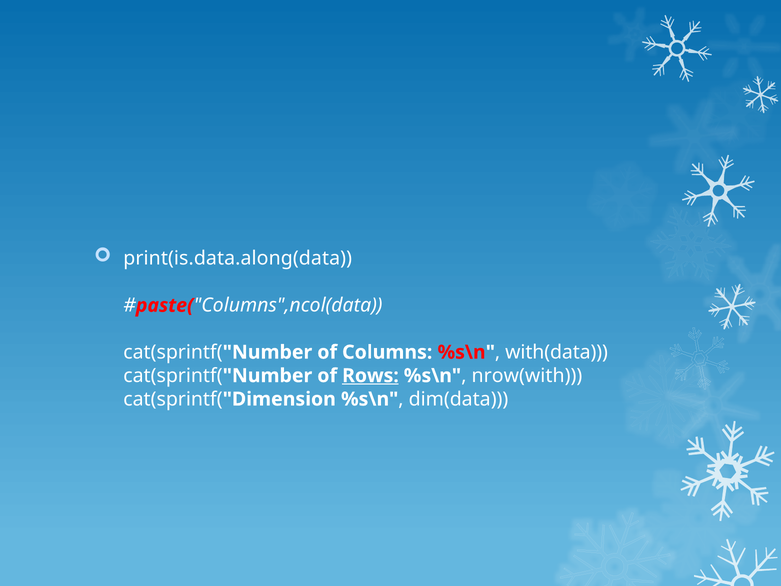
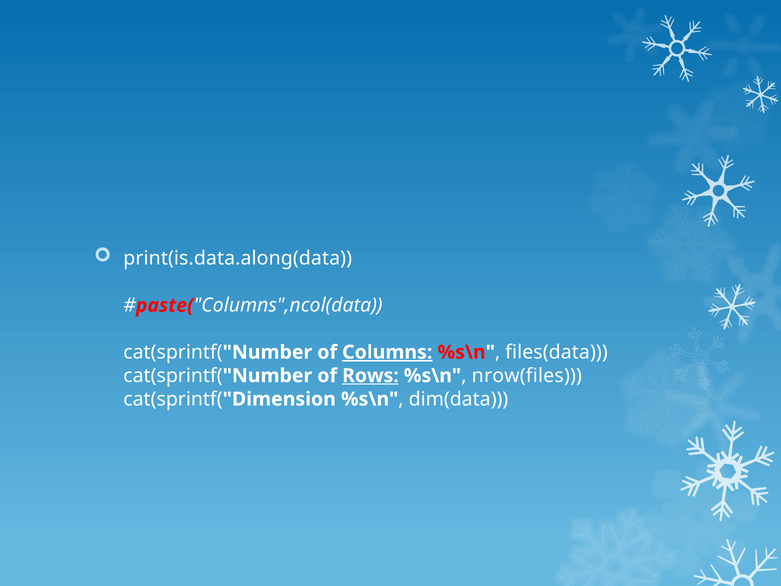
Columns underline: none -> present
with(data: with(data -> files(data
nrow(with: nrow(with -> nrow(files
